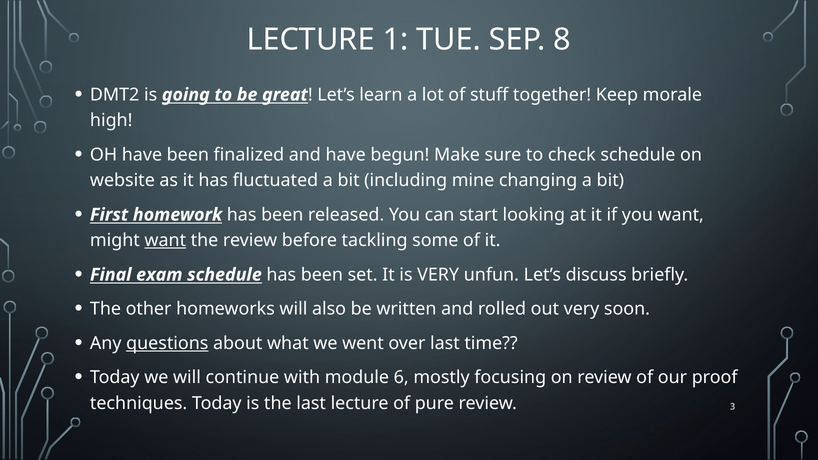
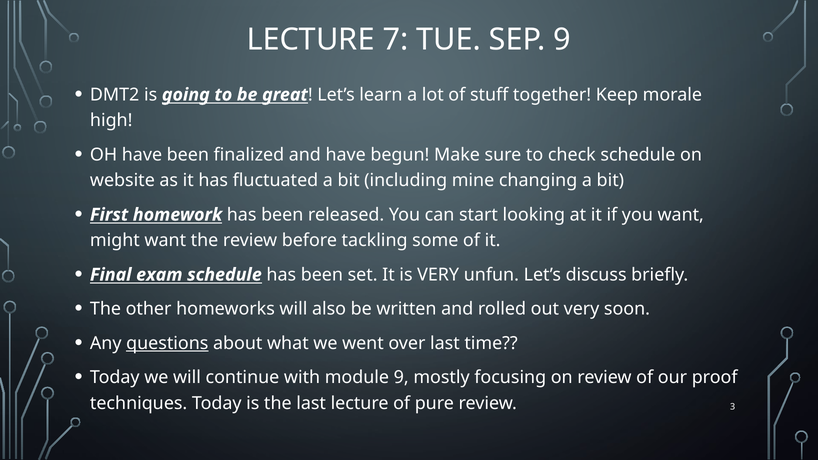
1: 1 -> 7
SEP 8: 8 -> 9
want at (165, 241) underline: present -> none
module 6: 6 -> 9
